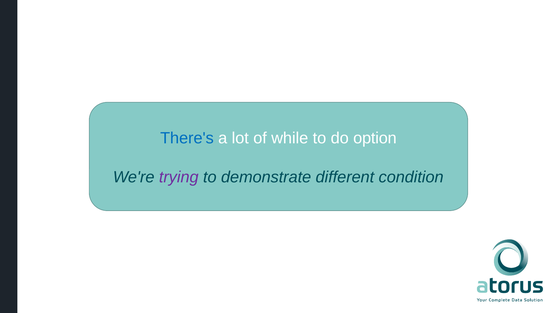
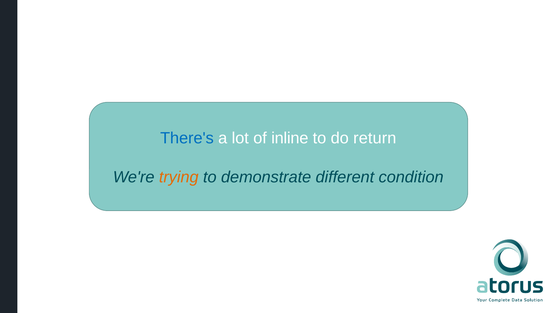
while: while -> inline
option: option -> return
trying colour: purple -> orange
